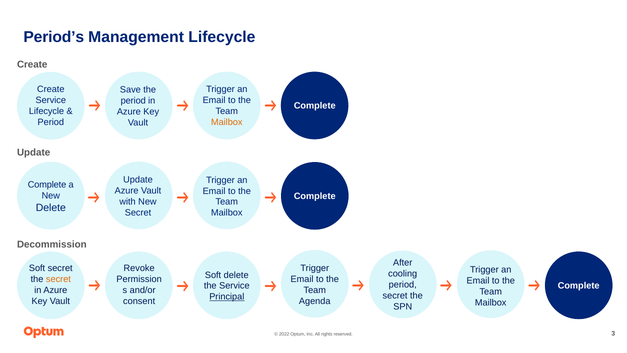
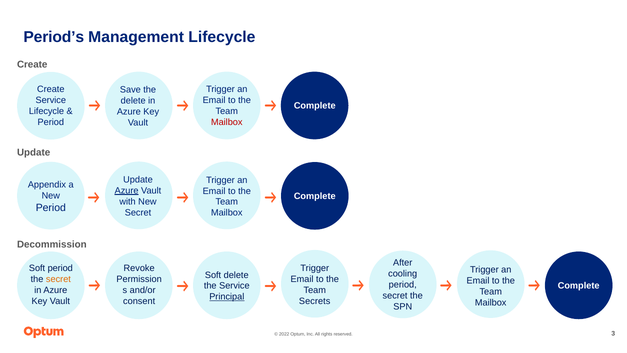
period at (133, 101): period -> delete
Mailbox at (227, 122) colour: orange -> red
Complete at (47, 185): Complete -> Appendix
Azure at (127, 190) underline: none -> present
Delete at (51, 208): Delete -> Period
Soft secret: secret -> period
Agenda: Agenda -> Secrets
